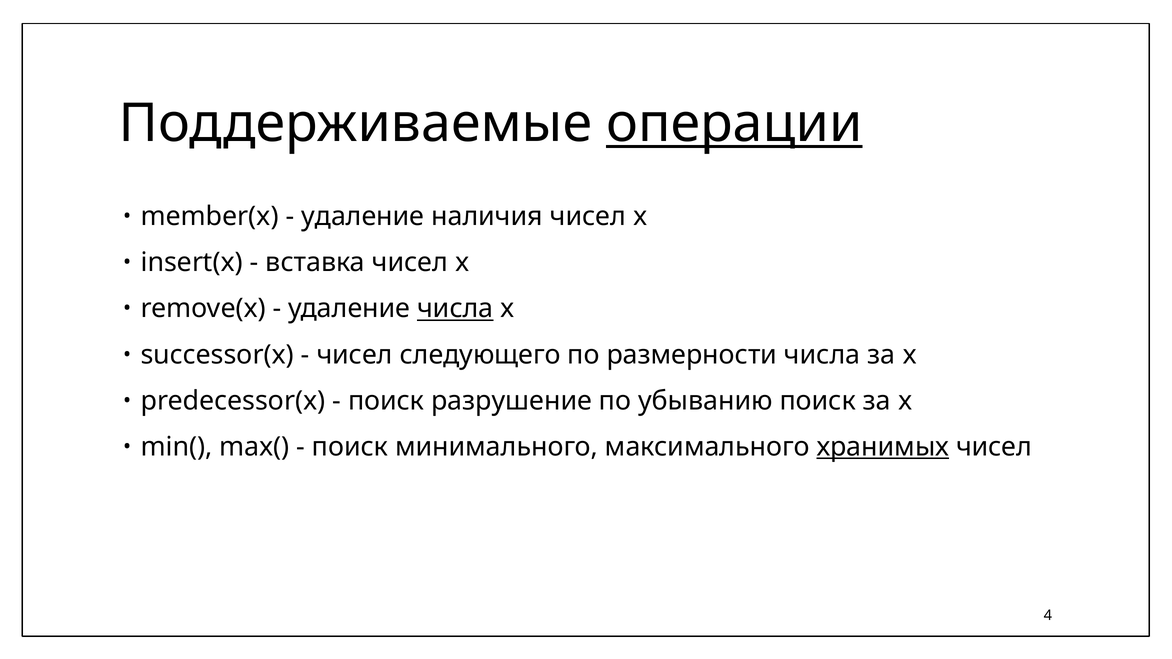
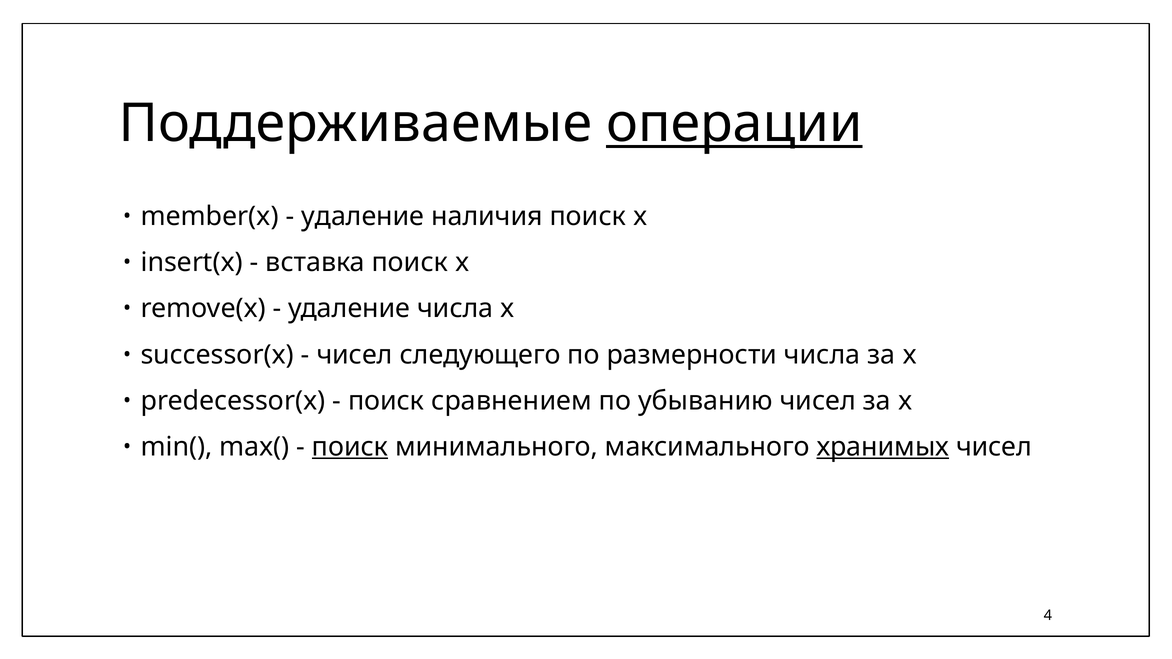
наличия чисел: чисел -> поиск
вставка чисел: чисел -> поиск
числа at (455, 309) underline: present -> none
разрушение: разрушение -> сравнением
убыванию поиск: поиск -> чисел
поиск at (350, 447) underline: none -> present
